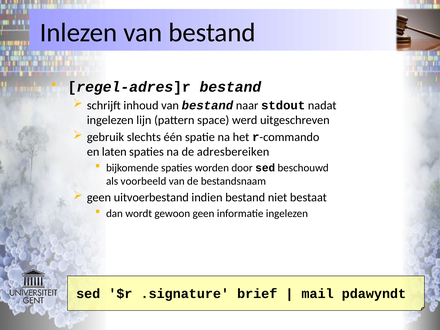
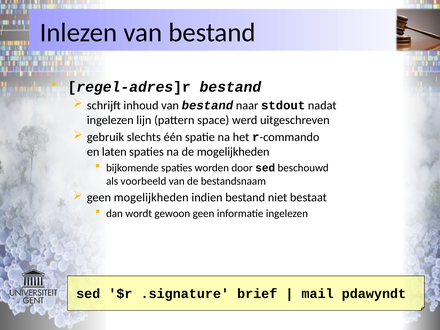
de adresbereiken: adresbereiken -> mogelijkheden
geen uitvoerbestand: uitvoerbestand -> mogelijkheden
